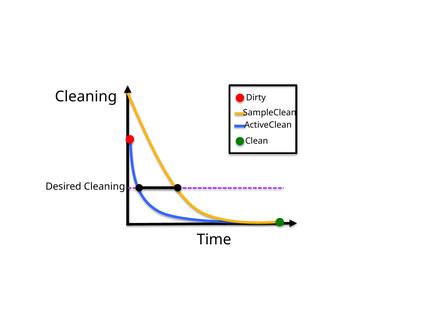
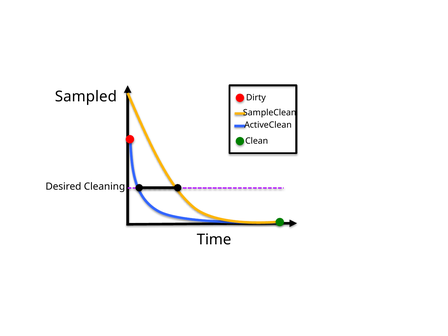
Cleaning at (86, 97): Cleaning -> Sampled
